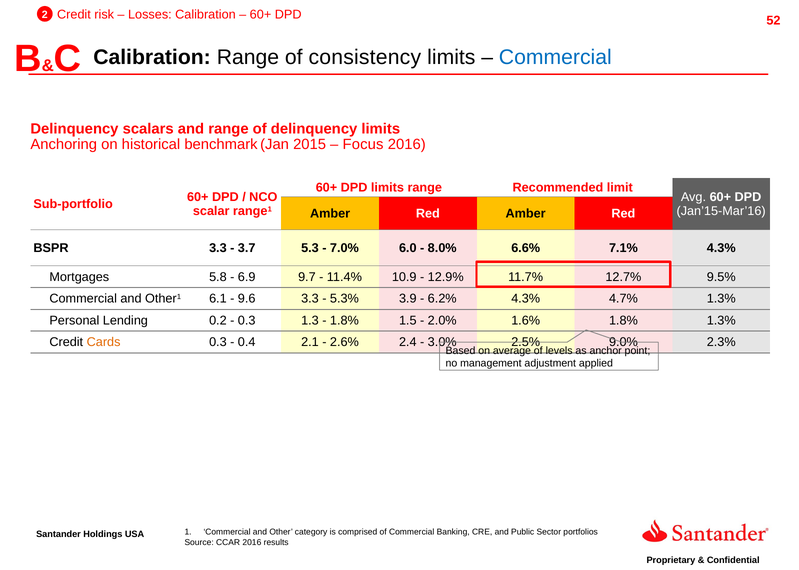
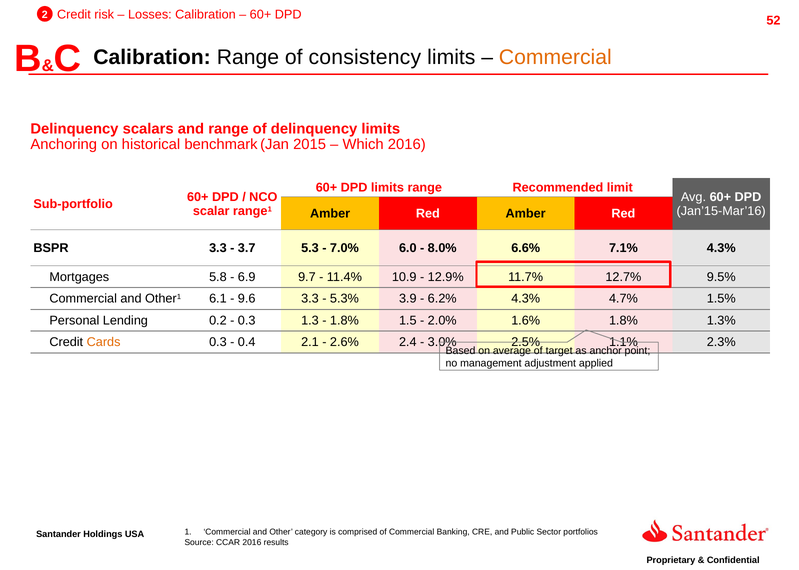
Commercial at (555, 58) colour: blue -> orange
Focus: Focus -> Which
4.7% 1.3%: 1.3% -> 1.5%
9.0%: 9.0% -> 1.1%
levels: levels -> target
